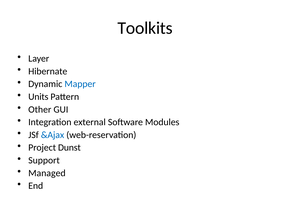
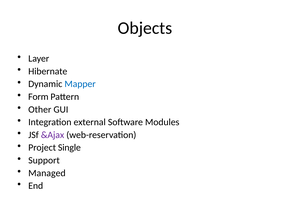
Toolkits: Toolkits -> Objects
Units: Units -> Form
&Ajax colour: blue -> purple
Dunst: Dunst -> Single
